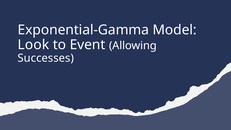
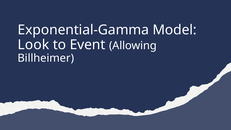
Successes: Successes -> Billheimer
